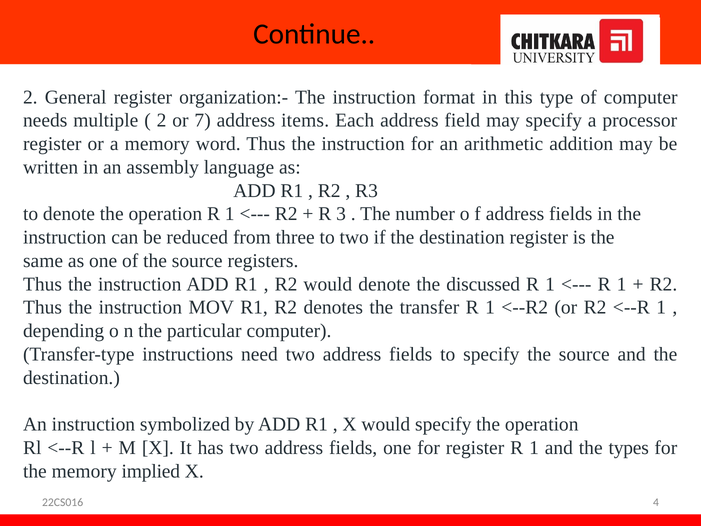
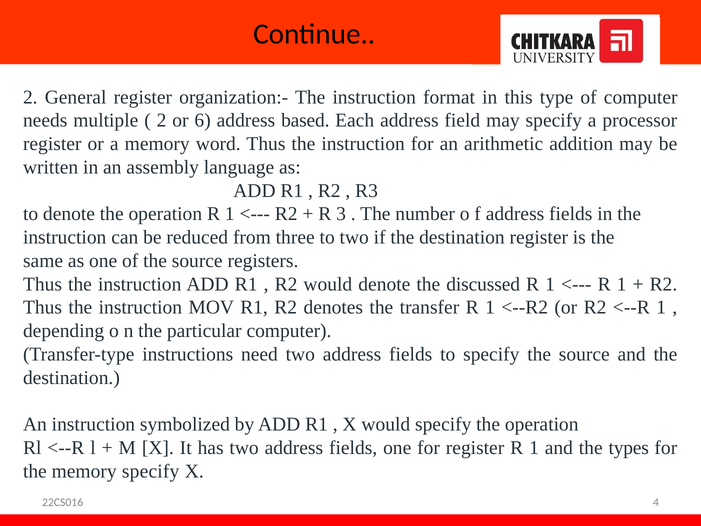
7: 7 -> 6
items: items -> based
memory implied: implied -> specify
